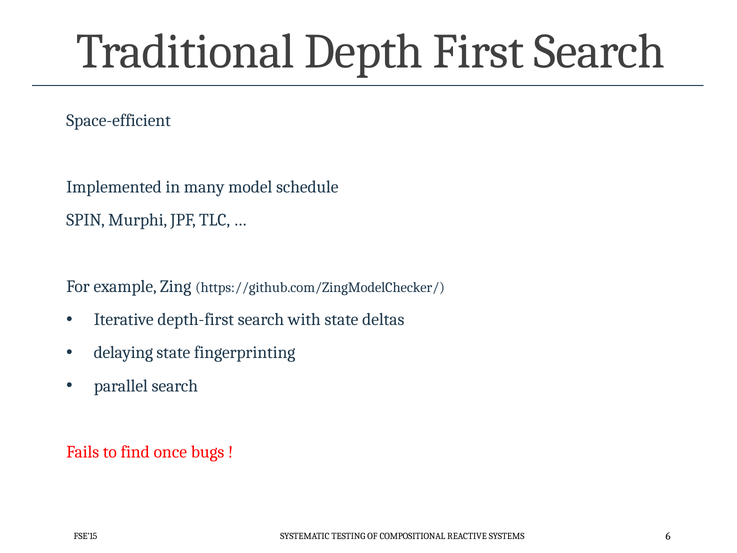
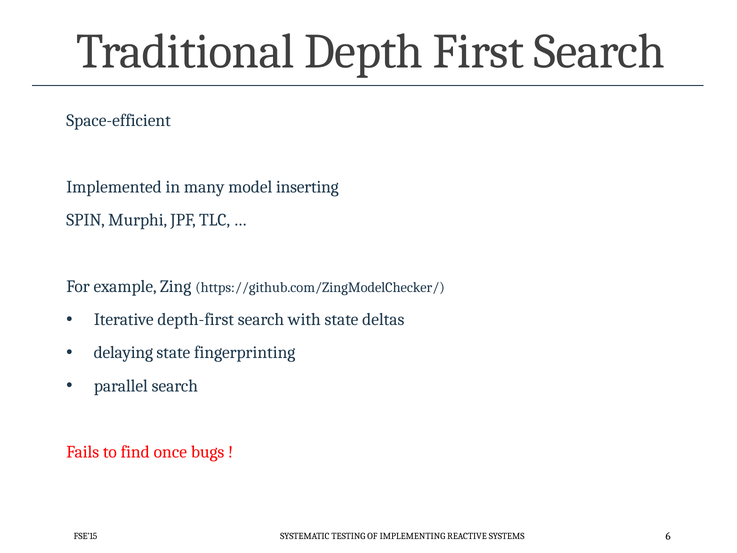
schedule: schedule -> inserting
COMPOSITIONAL: COMPOSITIONAL -> IMPLEMENTING
